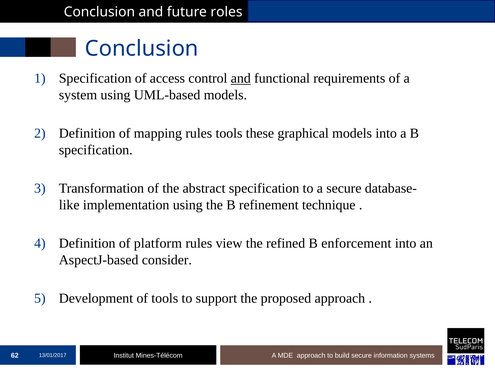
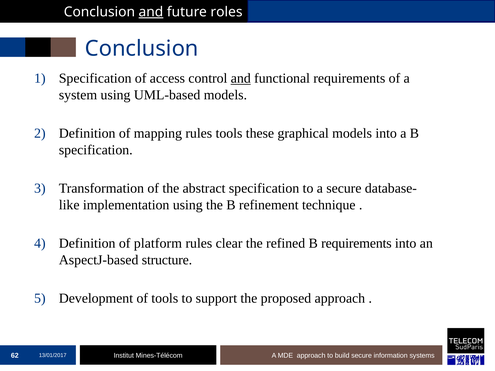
and at (151, 12) underline: none -> present
view: view -> clear
B enforcement: enforcement -> requirements
consider: consider -> structure
